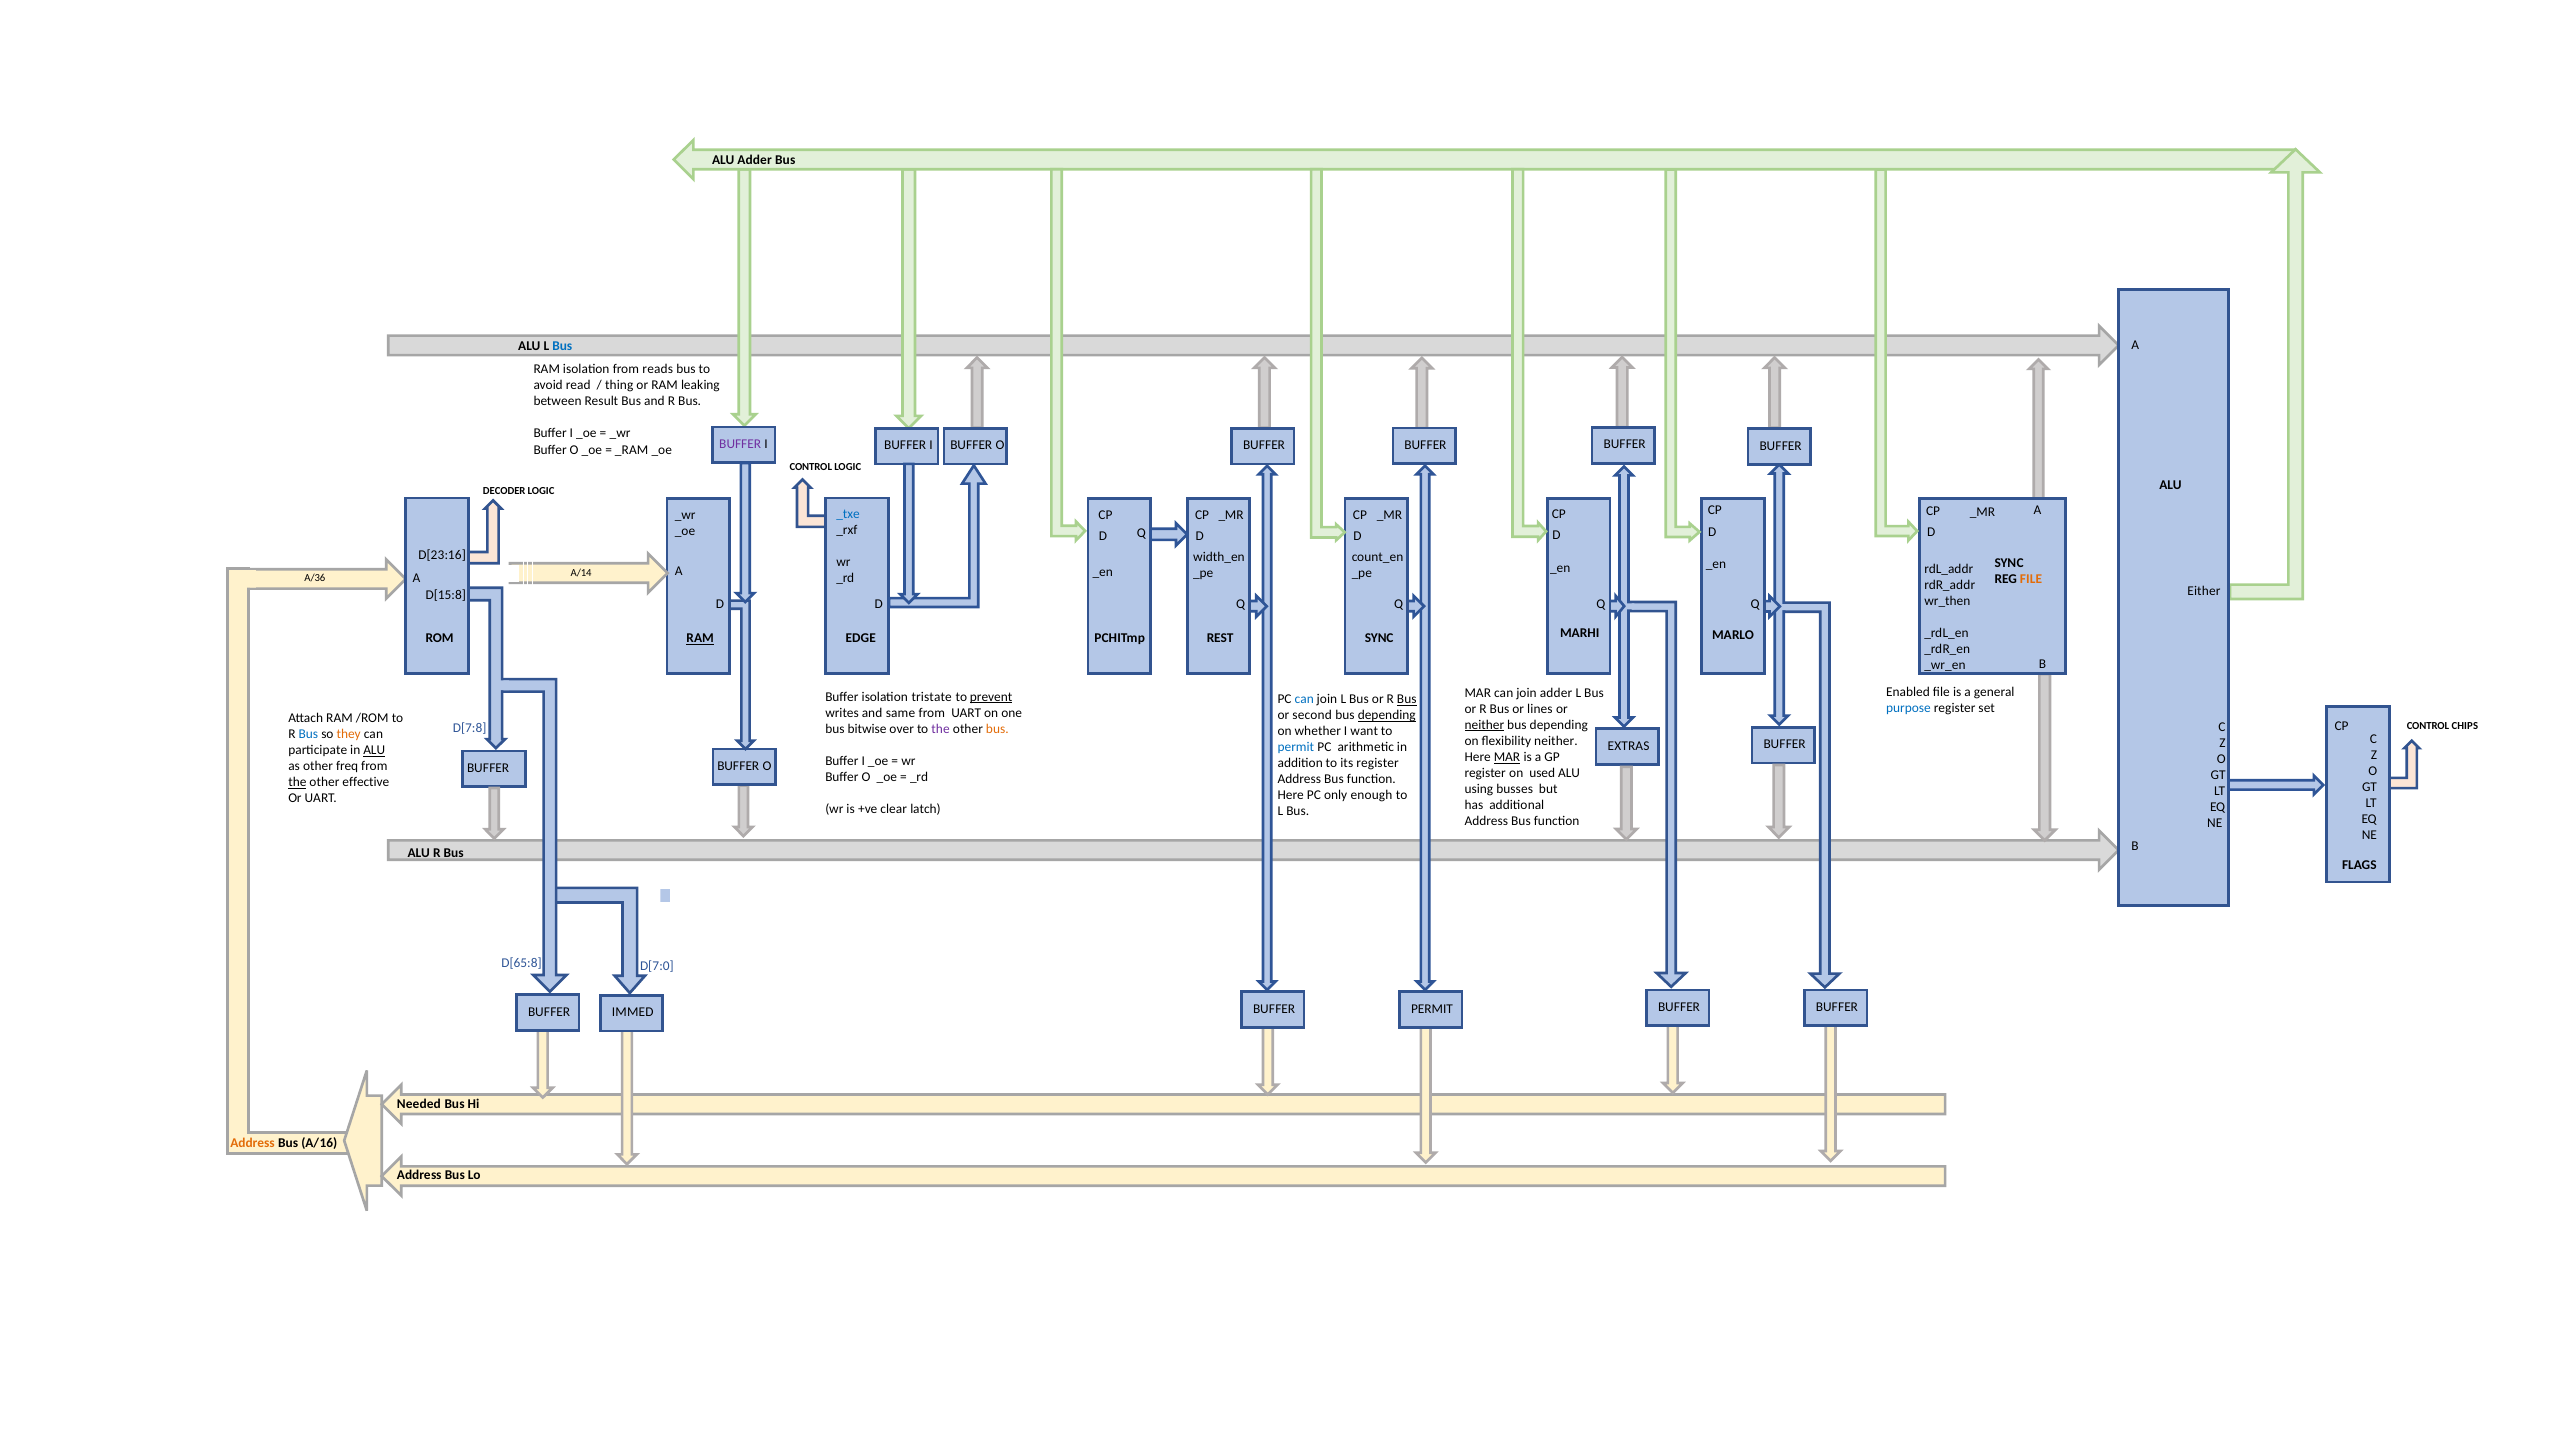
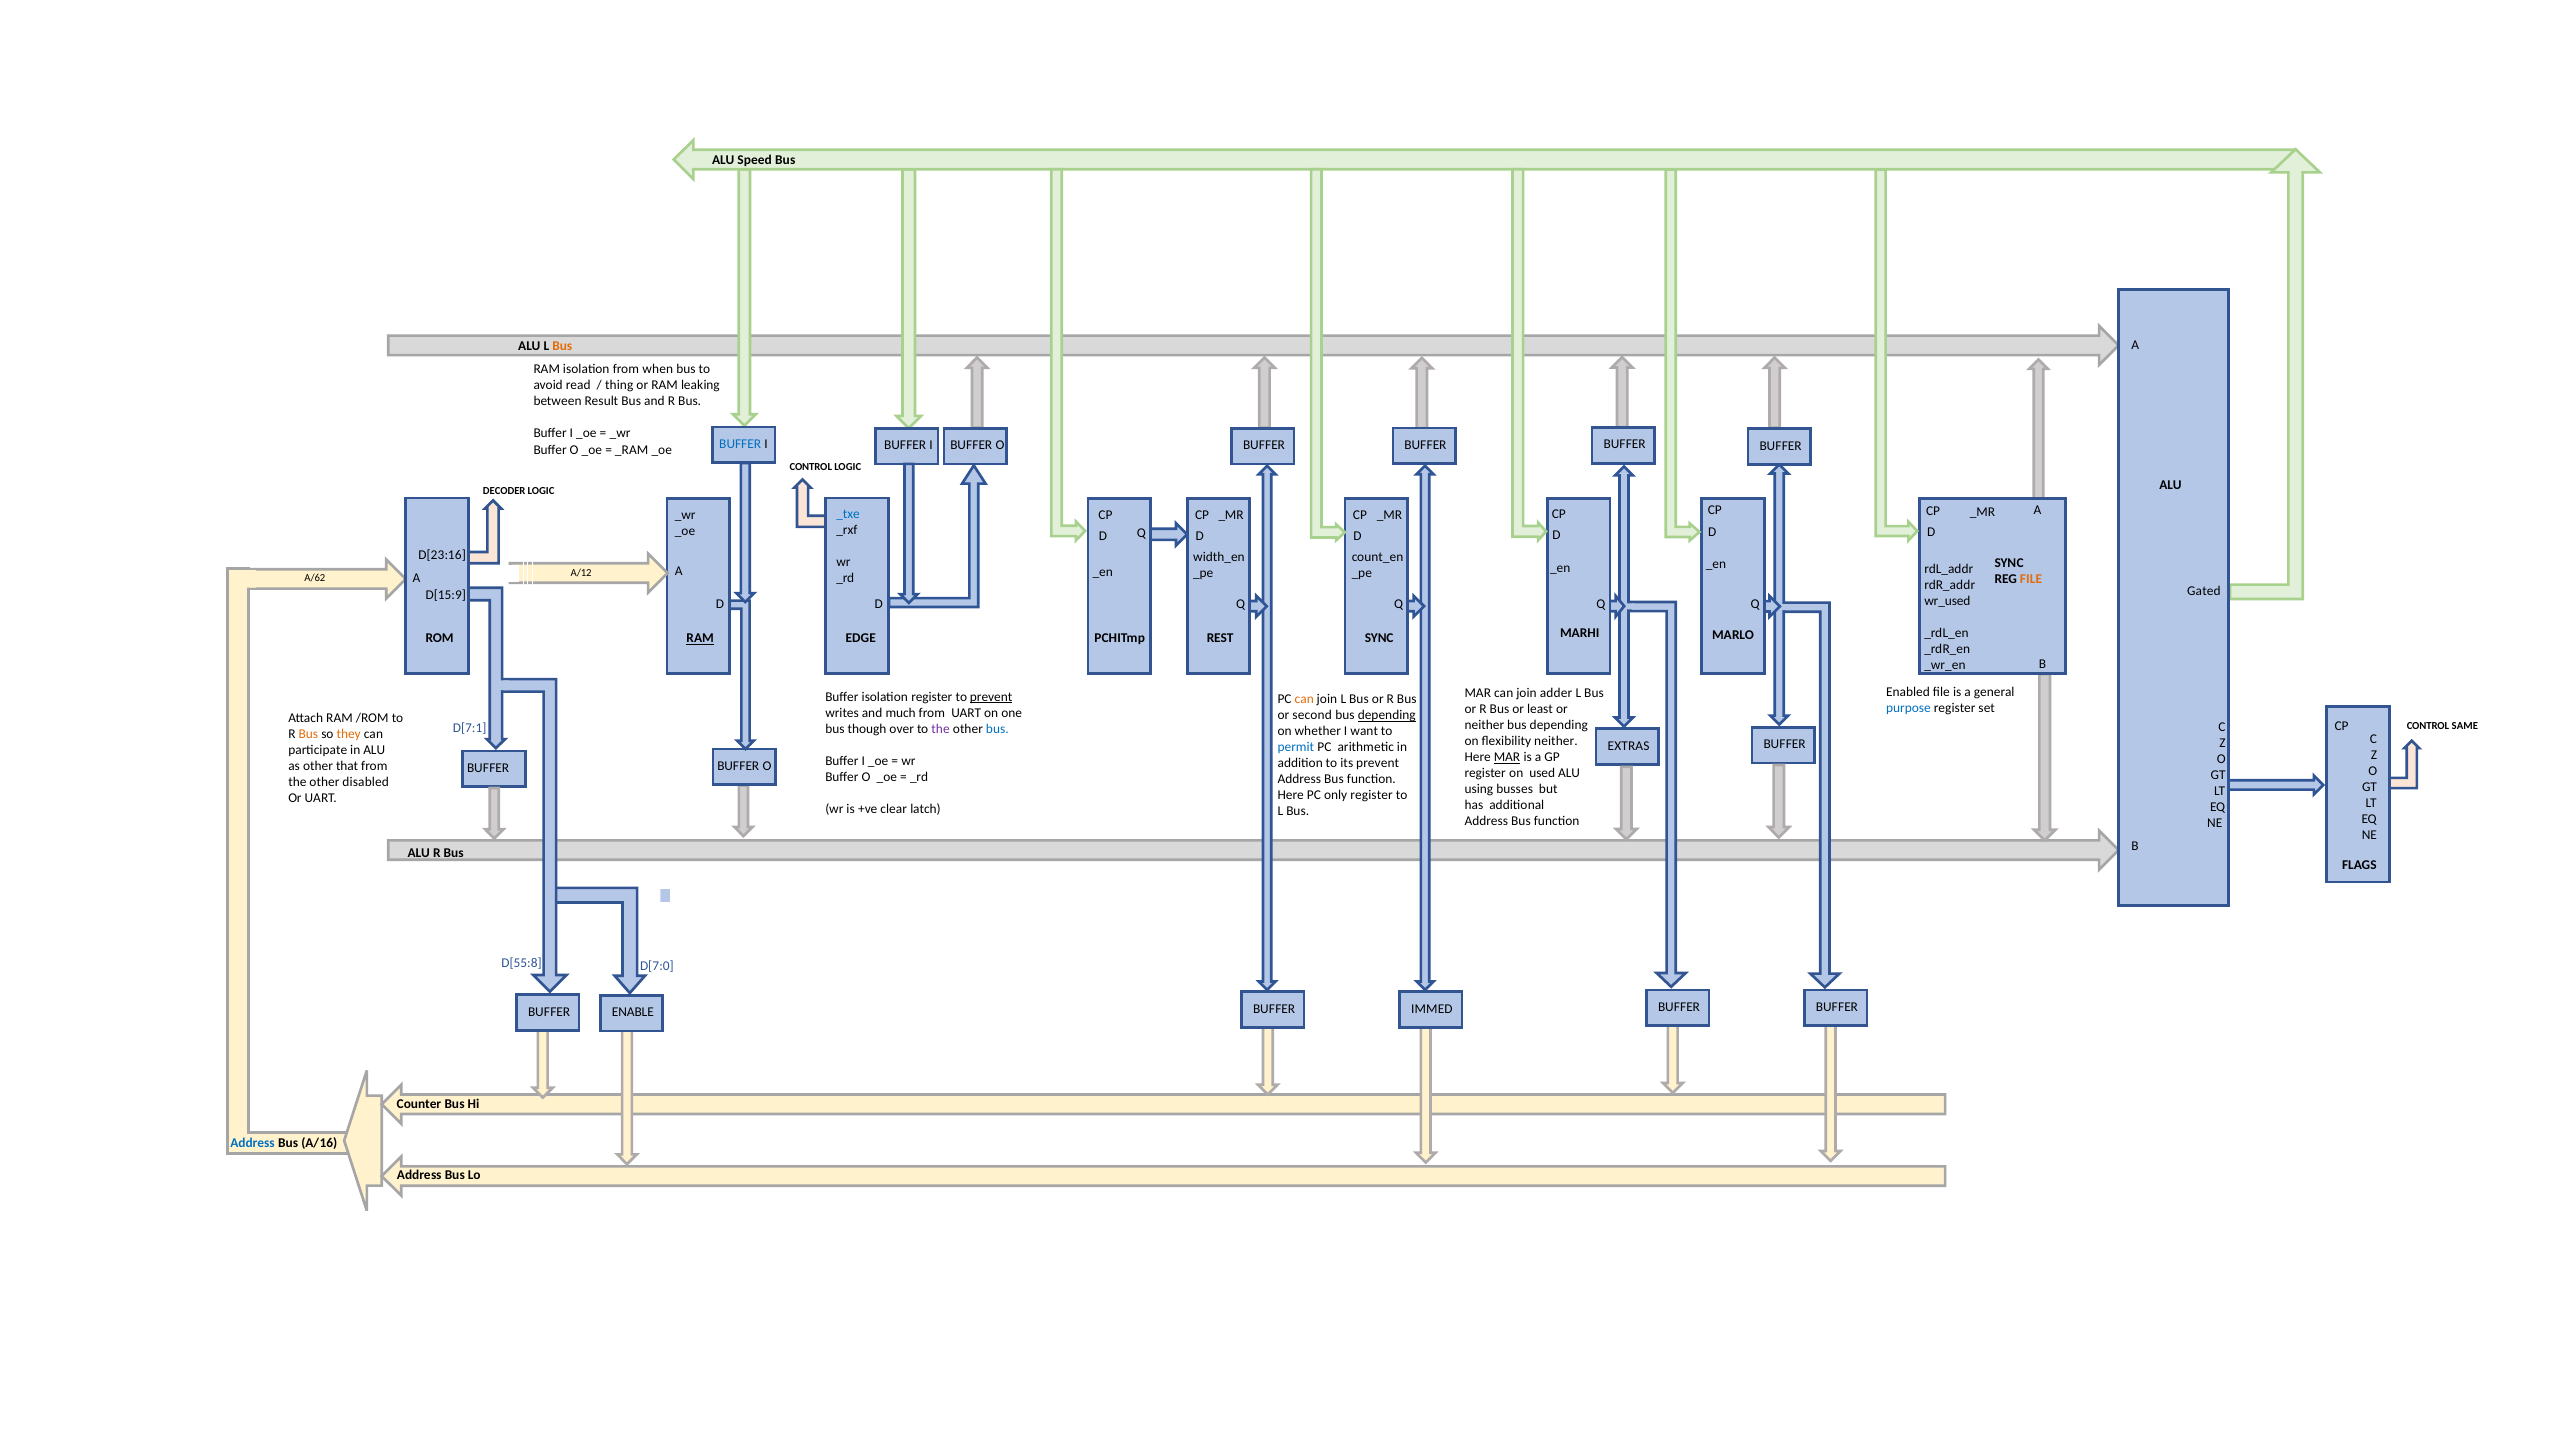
ALU Adder: Adder -> Speed
Bus at (562, 346) colour: blue -> orange
reads: reads -> when
BUFFER at (740, 444) colour: purple -> blue
A/14: A/14 -> A/12
A/36: A/36 -> A/62
Either: Either -> Gated
D[15:8: D[15:8 -> D[15:9
wr_then: wr_then -> wr_used
isolation tristate: tristate -> register
can at (1304, 699) colour: blue -> orange
Bus at (1407, 699) underline: present -> none
lines: lines -> least
same: same -> much
neither at (1484, 725) underline: present -> none
CHIPS: CHIPS -> SAME
D[7:8: D[7:8 -> D[7:1
bitwise: bitwise -> though
bus at (997, 729) colour: orange -> blue
Bus at (308, 734) colour: blue -> orange
ALU at (374, 750) underline: present -> none
its register: register -> prevent
freq: freq -> that
the at (297, 782) underline: present -> none
effective: effective -> disabled
only enough: enough -> register
D[65:8: D[65:8 -> D[55:8
BUFFER PERMIT: PERMIT -> IMMED
IMMED: IMMED -> ENABLE
Needed: Needed -> Counter
Address at (253, 1143) colour: orange -> blue
